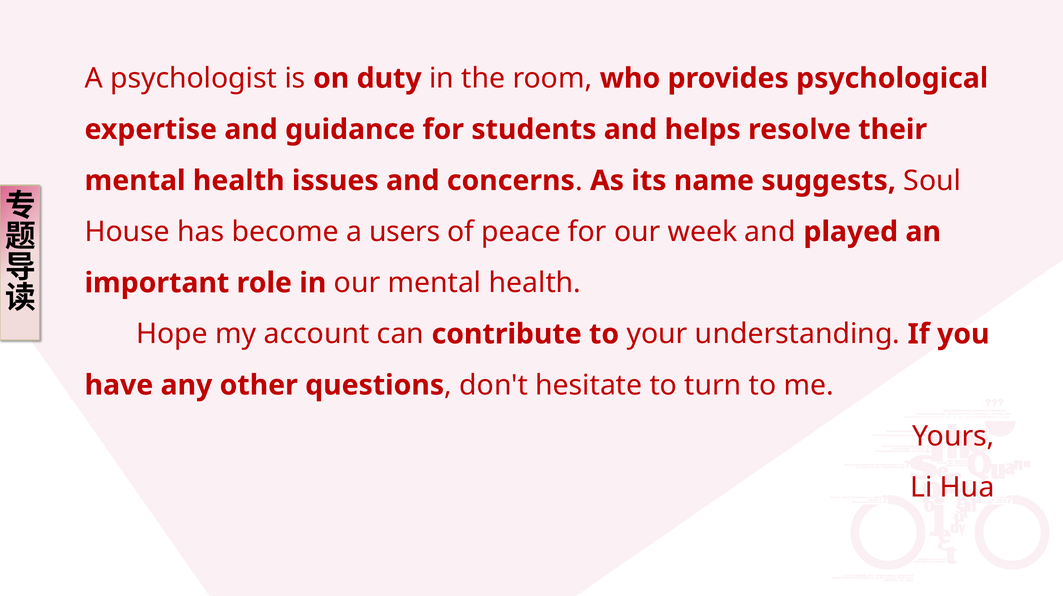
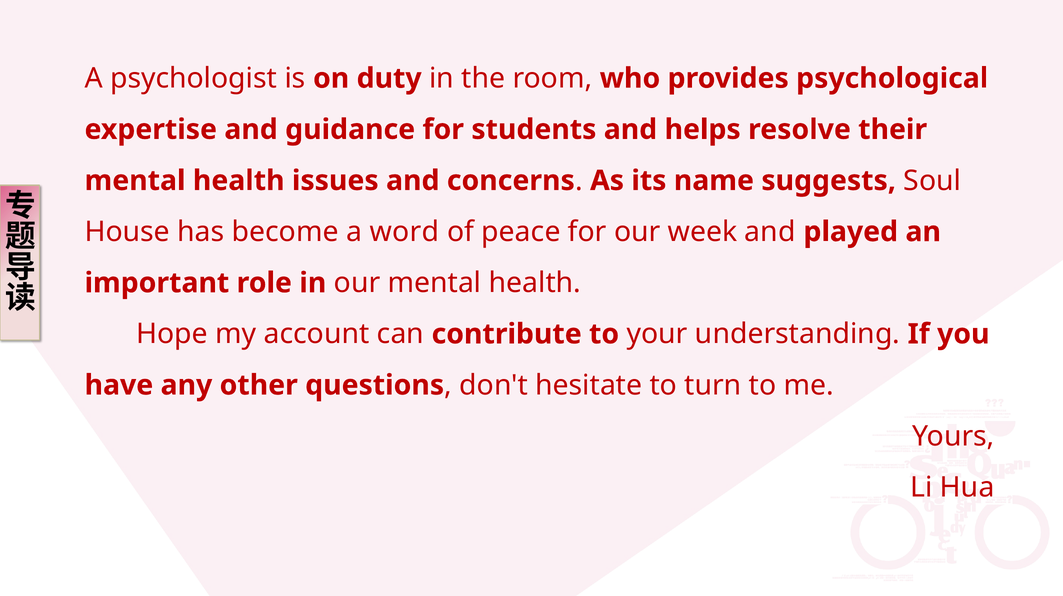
users: users -> word
